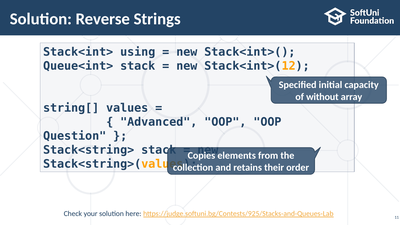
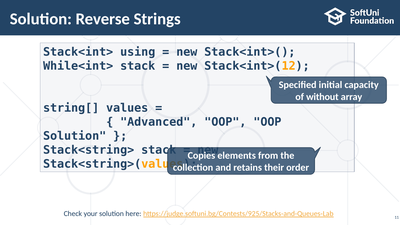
Queue<int>: Queue<int> -> While<int>
Question at (75, 136): Question -> Solution
